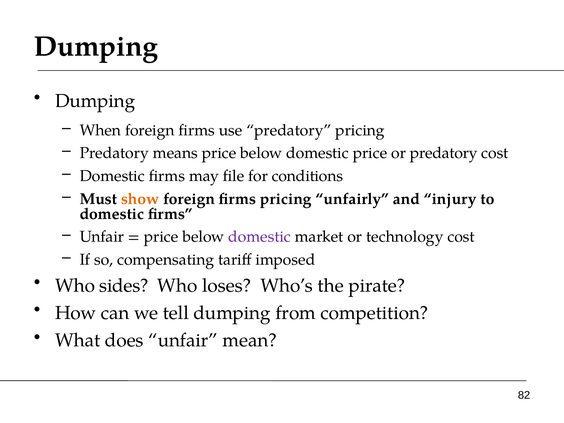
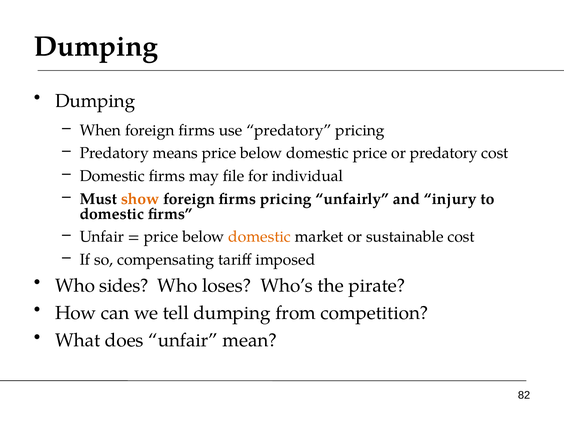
conditions: conditions -> individual
domestic at (260, 237) colour: purple -> orange
technology: technology -> sustainable
